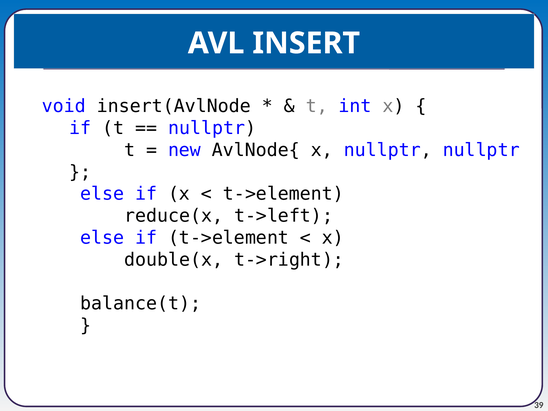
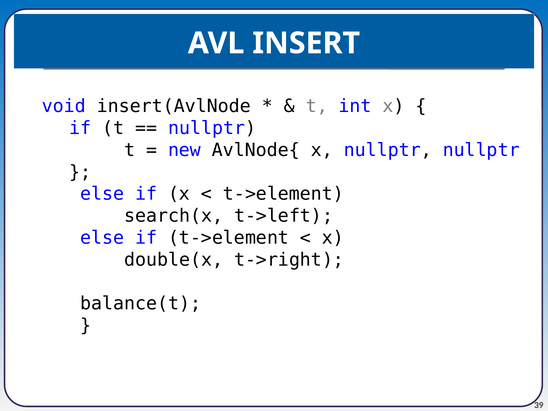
reduce(x: reduce(x -> search(x
